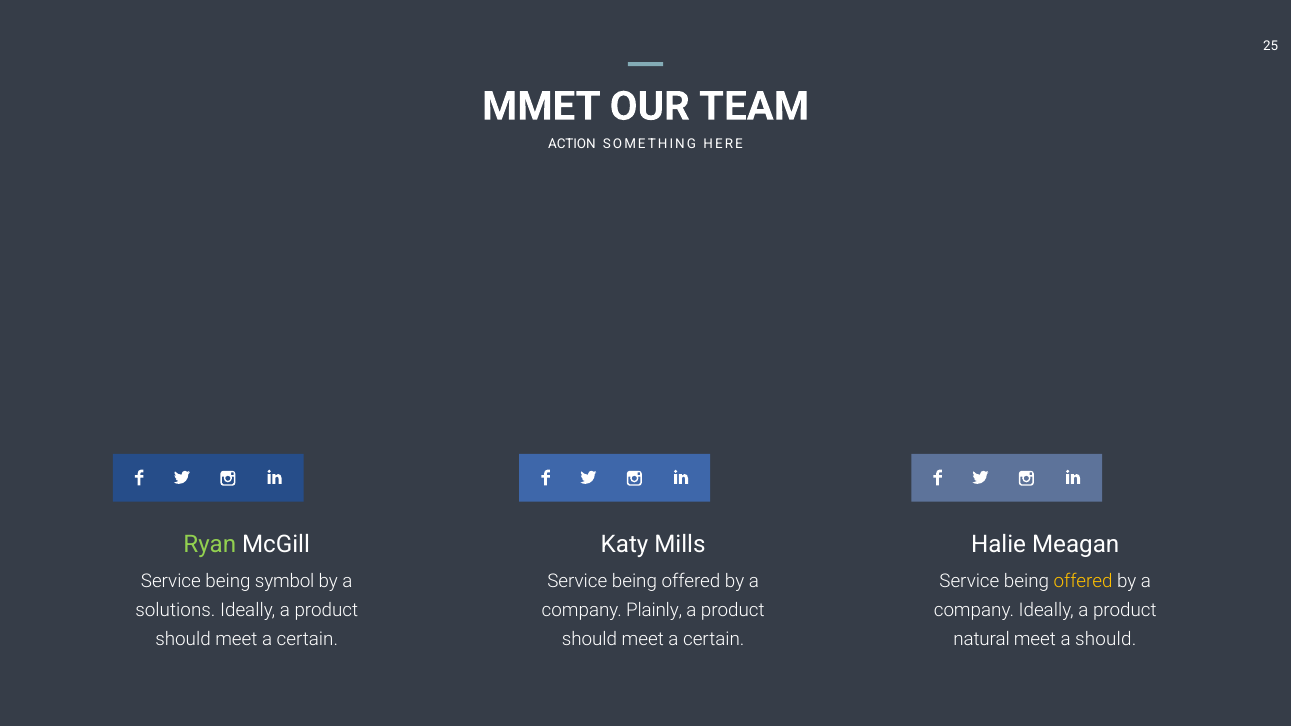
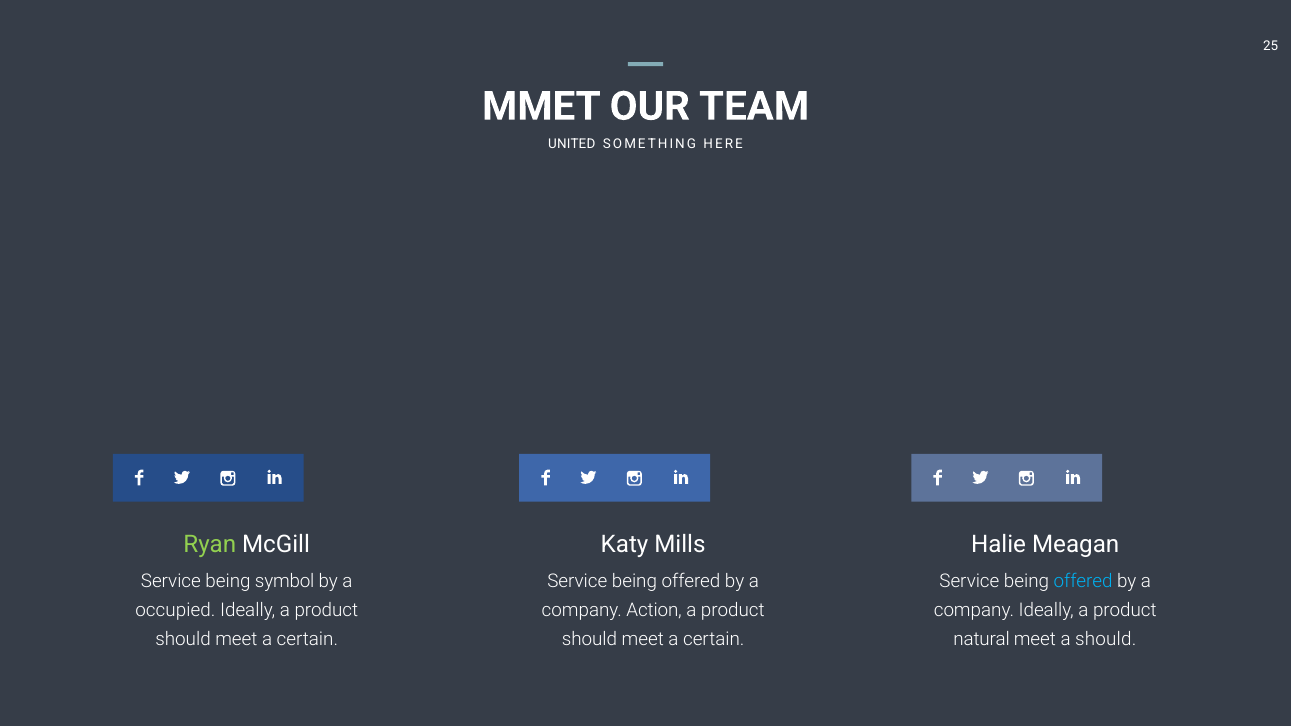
ACTION: ACTION -> UNITED
offered at (1083, 581) colour: yellow -> light blue
solutions: solutions -> occupied
Plainly: Plainly -> Action
